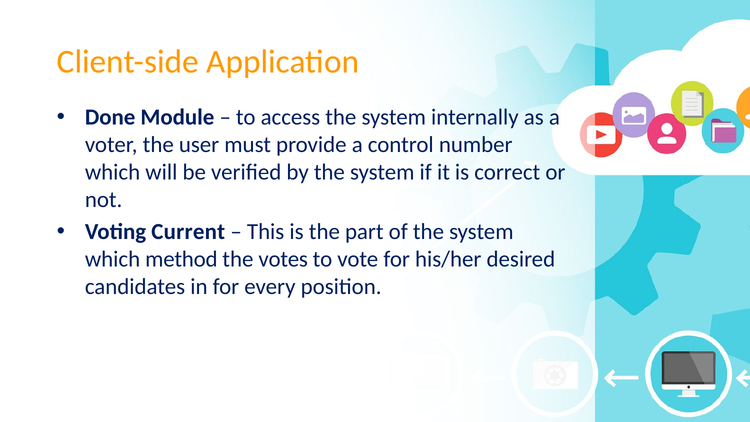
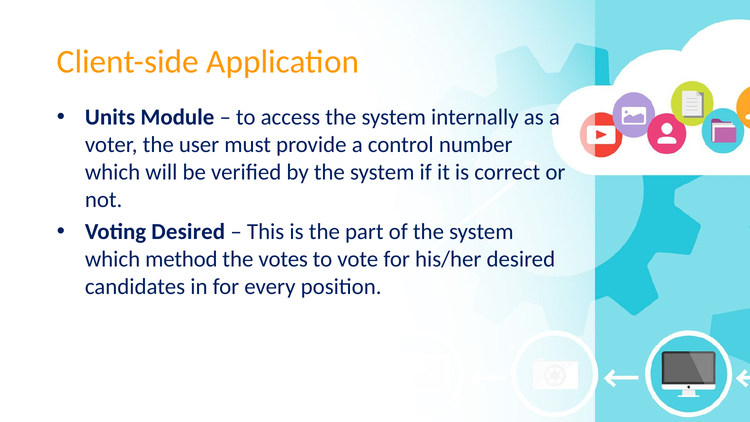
Done: Done -> Units
Voting Current: Current -> Desired
